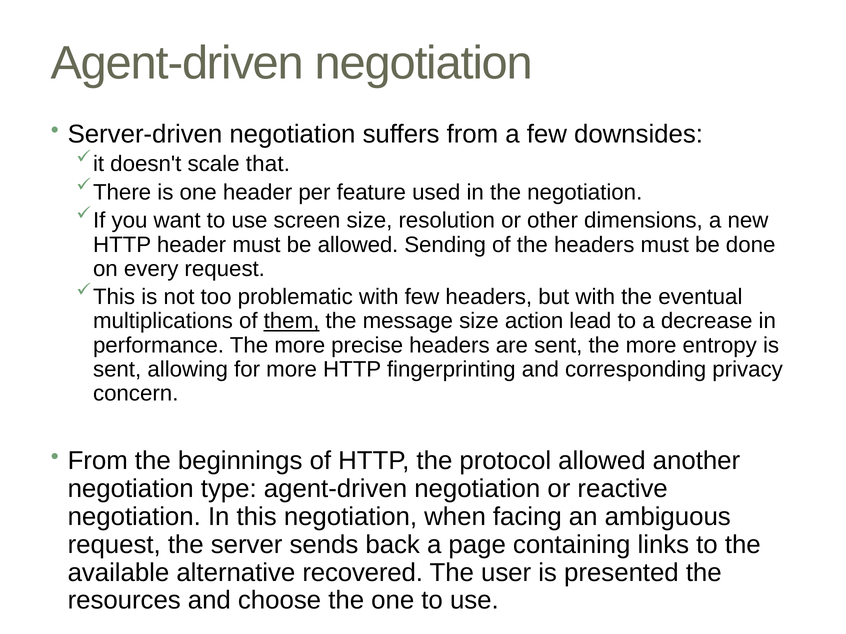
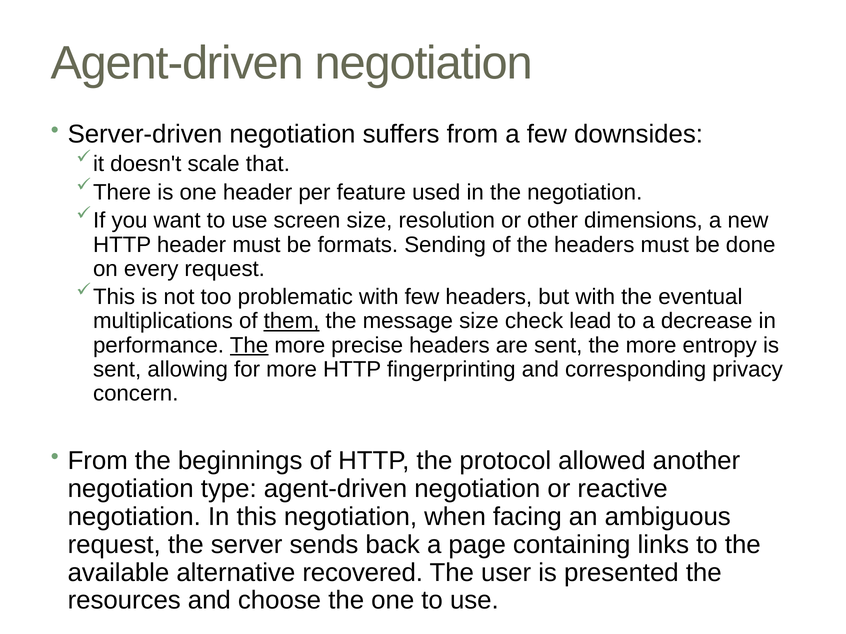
be allowed: allowed -> formats
action: action -> check
The at (249, 345) underline: none -> present
